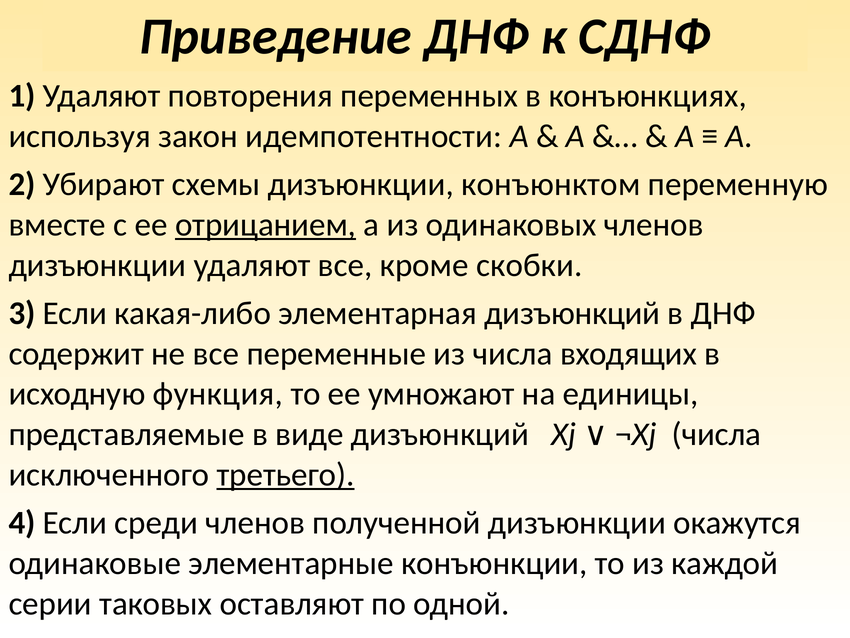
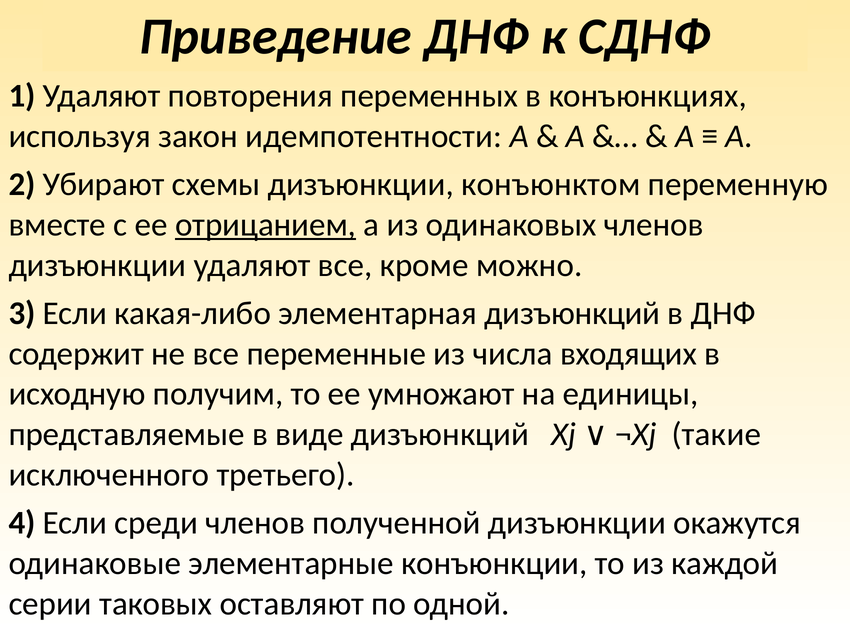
скобки: скобки -> можно
функция: функция -> получим
Xj числа: числа -> такие
третьего underline: present -> none
